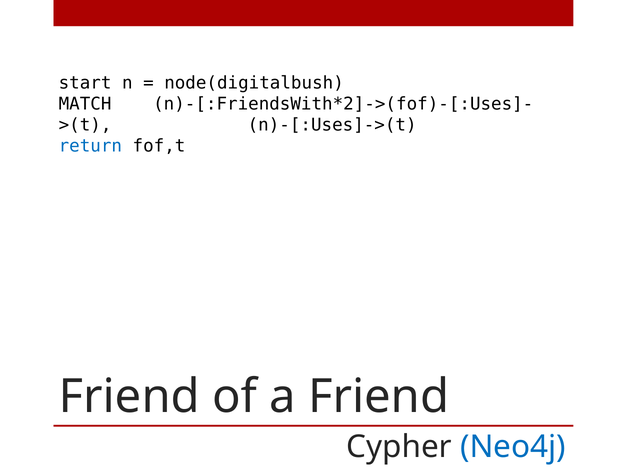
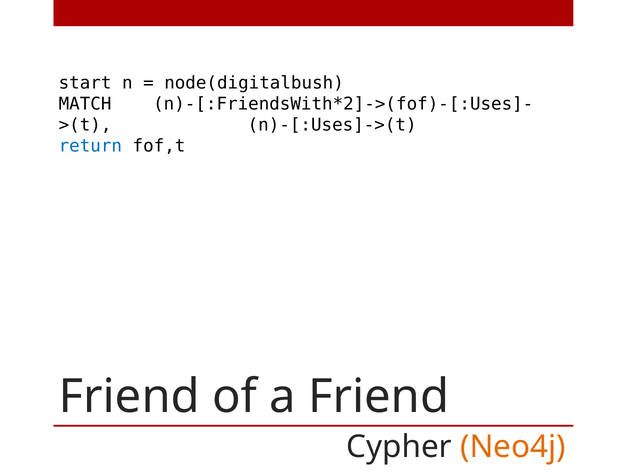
Neo4j colour: blue -> orange
